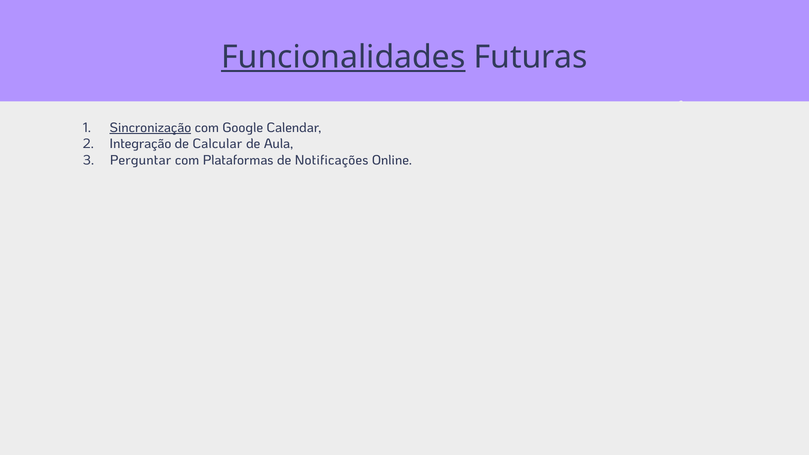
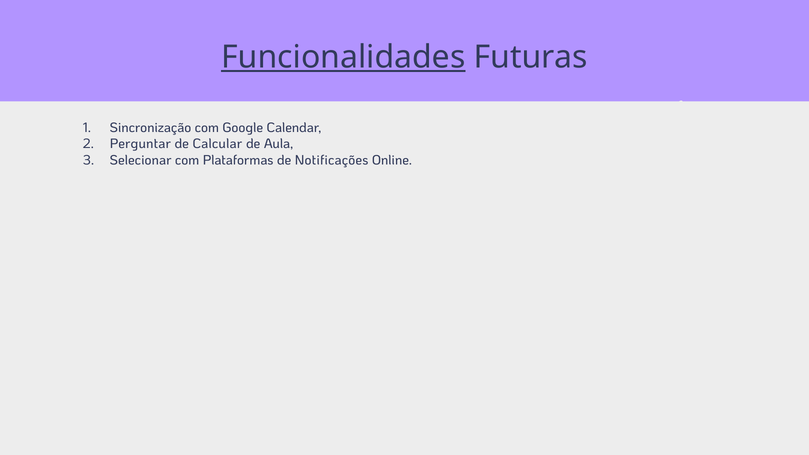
Sincronização underline: present -> none
Integração: Integração -> Perguntar
Perguntar: Perguntar -> Selecionar
